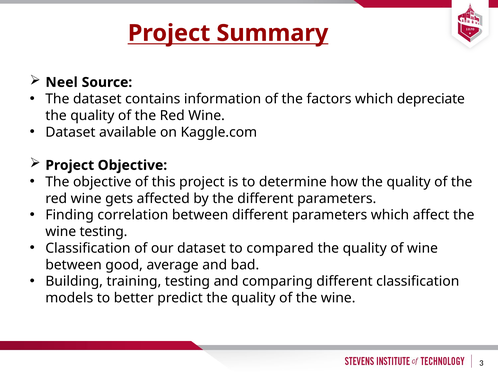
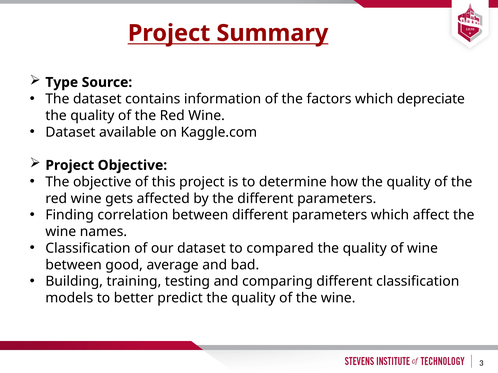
Neel: Neel -> Type
wine testing: testing -> names
